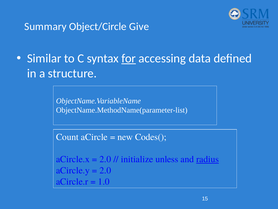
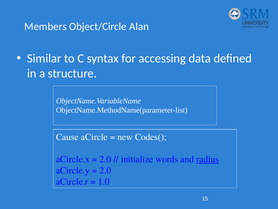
Summary: Summary -> Members
Give: Give -> Alan
for underline: present -> none
Count: Count -> Cause
unless: unless -> words
